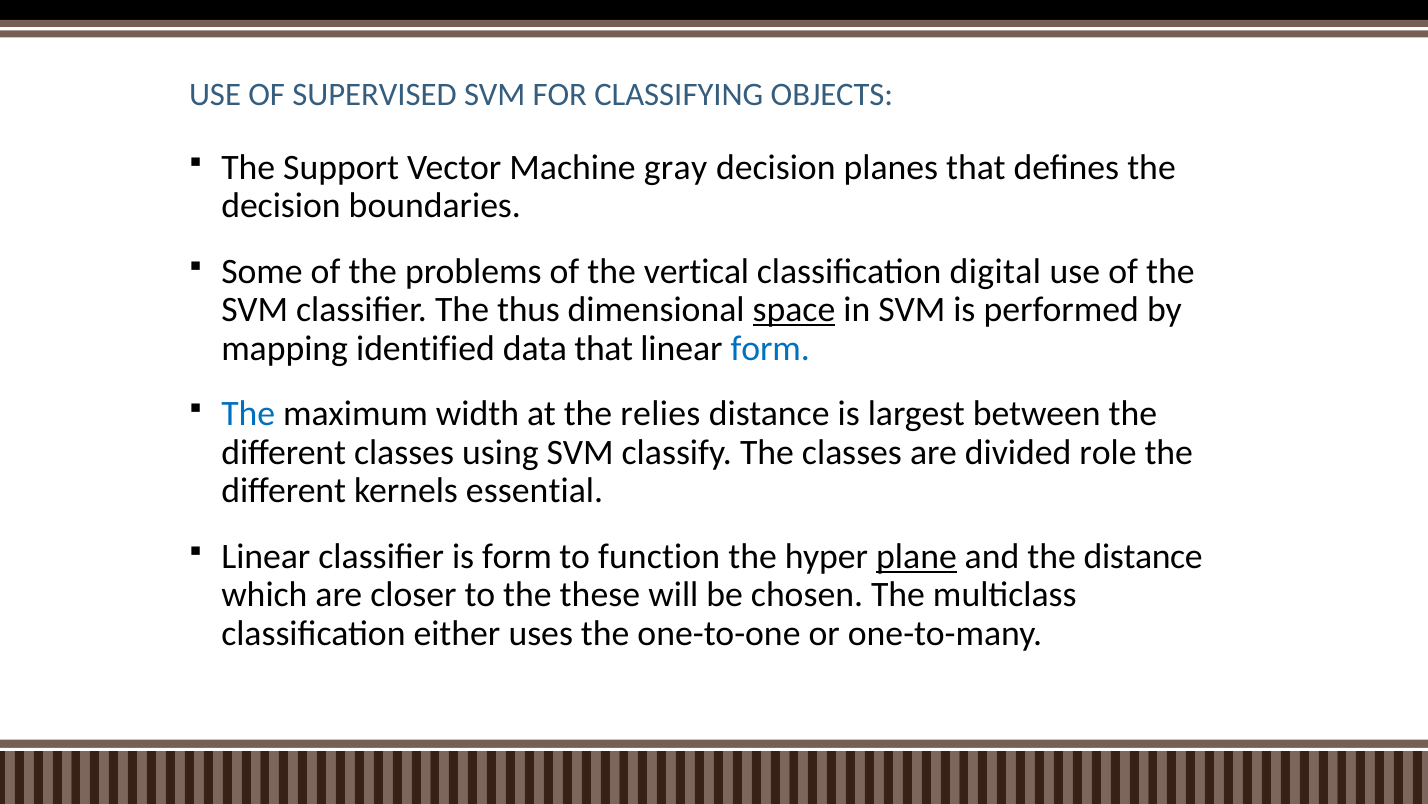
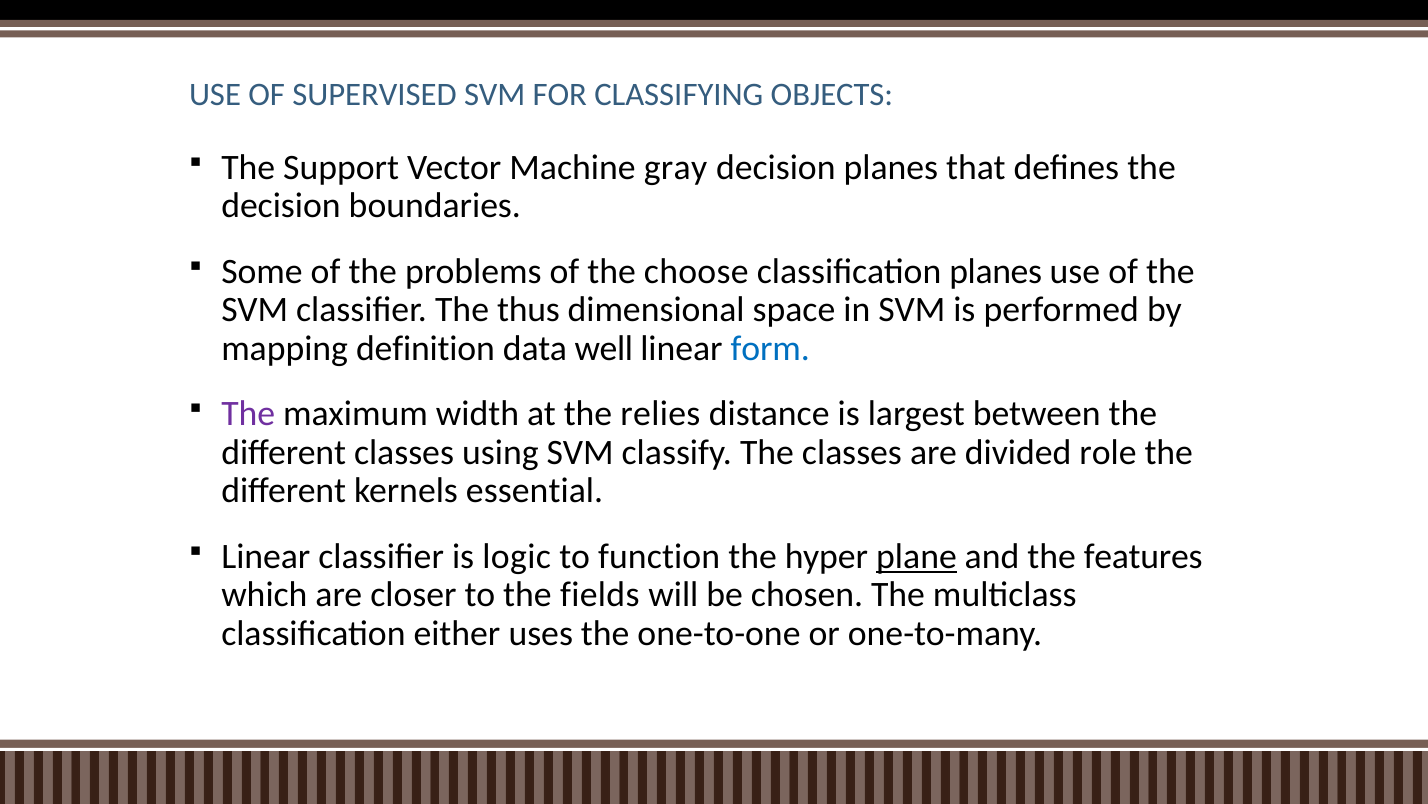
vertical: vertical -> choose
classification digital: digital -> planes
space underline: present -> none
identified: identified -> definition
data that: that -> well
The at (248, 414) colour: blue -> purple
is form: form -> logic
the distance: distance -> features
these: these -> fields
